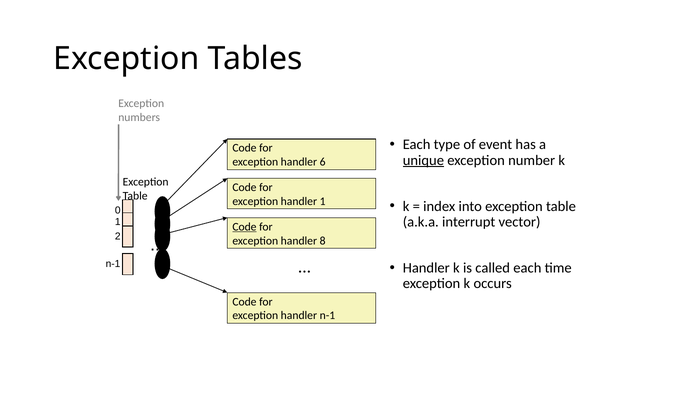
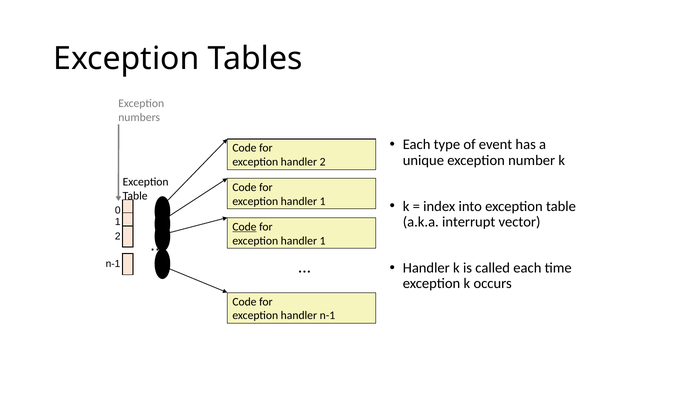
unique underline: present -> none
handler 6: 6 -> 2
8 at (323, 241): 8 -> 1
